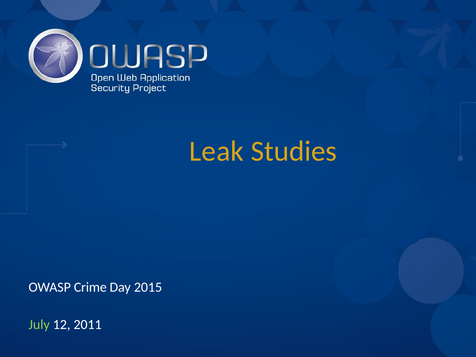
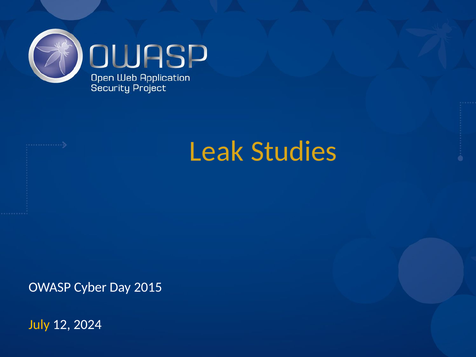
Crime: Crime -> Cyber
July colour: light green -> yellow
2011: 2011 -> 2024
